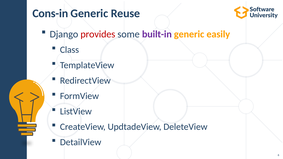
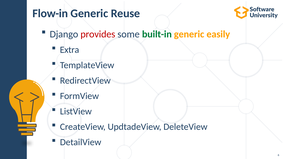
Cons-in: Cons-in -> Flow-in
built-in colour: purple -> green
Class: Class -> Extra
